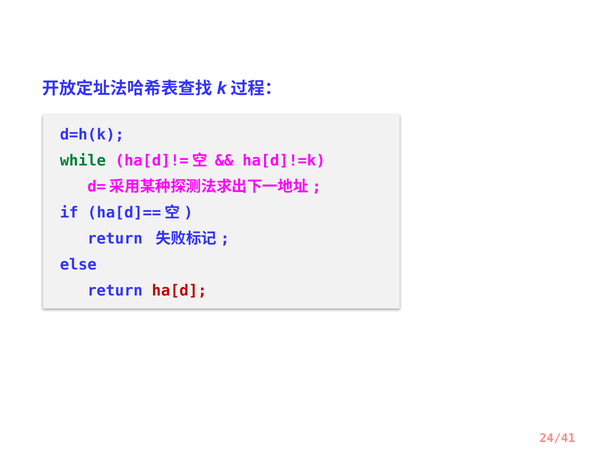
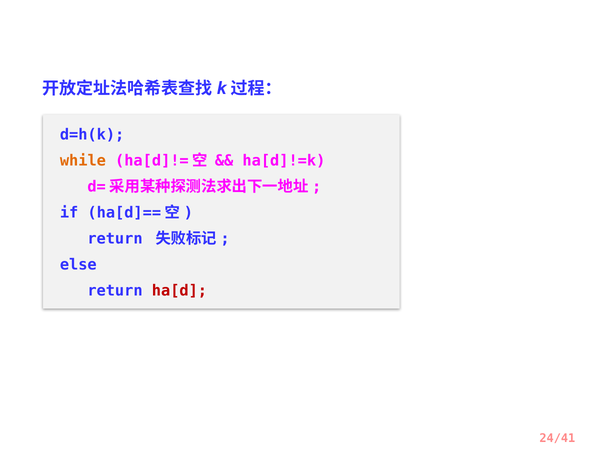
while colour: green -> orange
